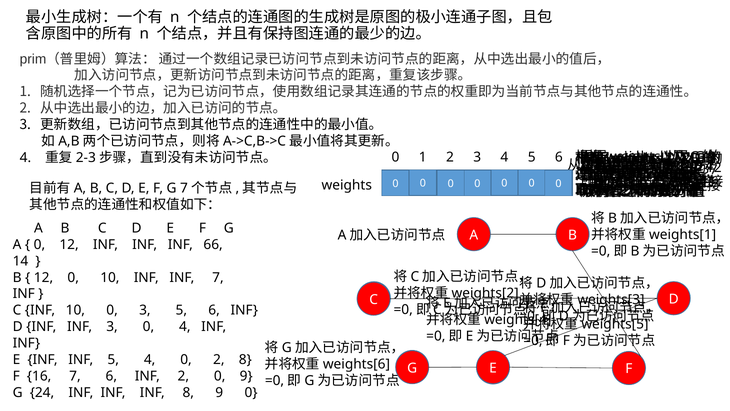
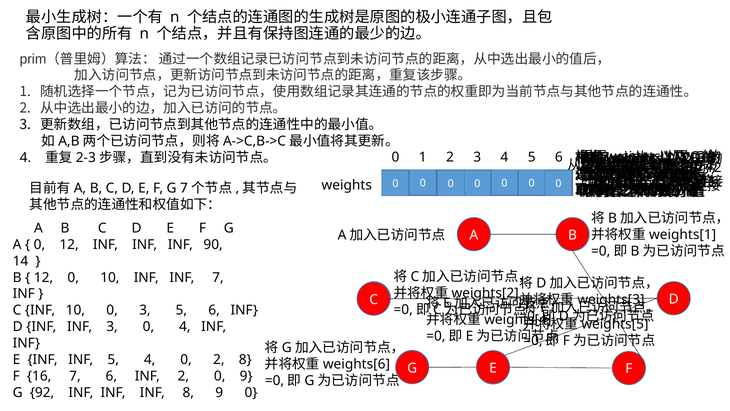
66: 66 -> 90
24: 24 -> 92
